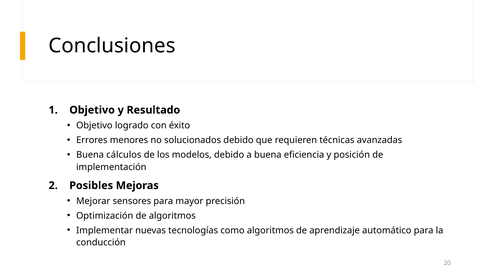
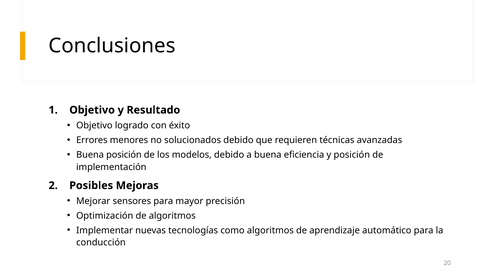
Buena cálculos: cálculos -> posición
